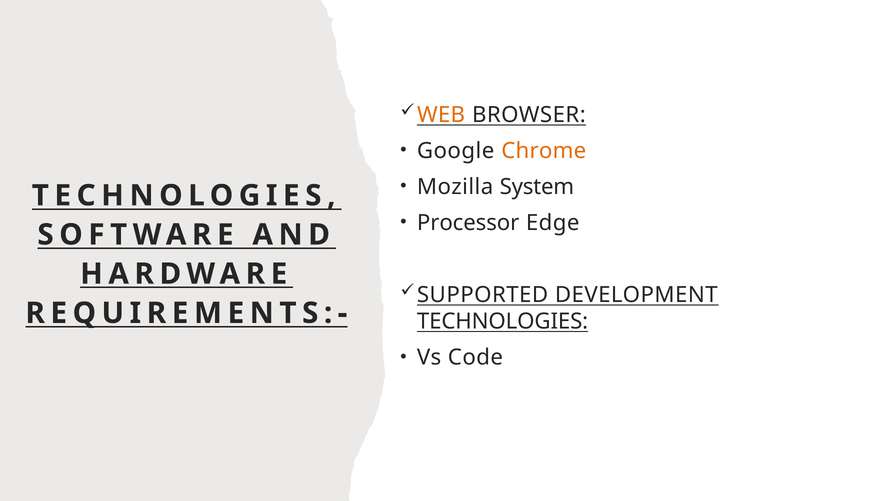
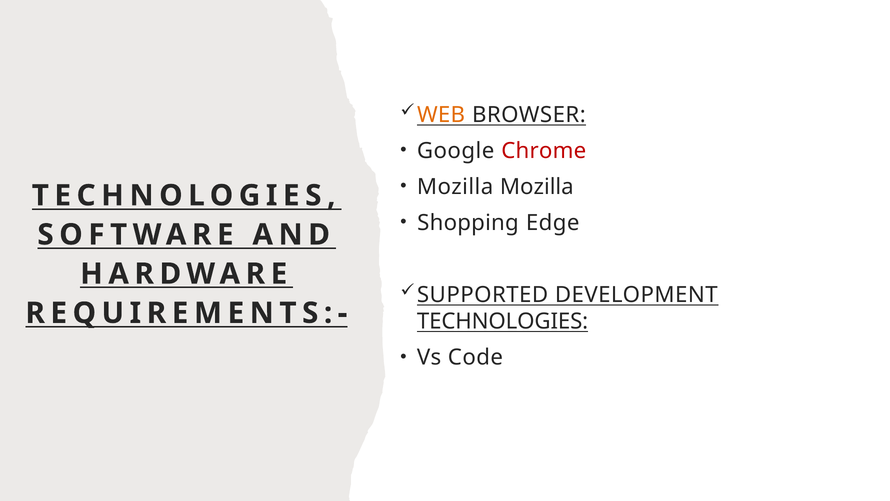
Chrome colour: orange -> red
Mozilla System: System -> Mozilla
Processor: Processor -> Shopping
